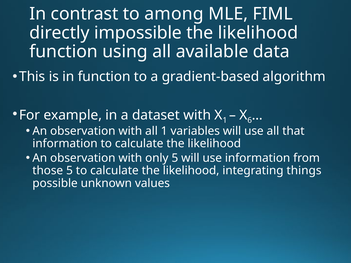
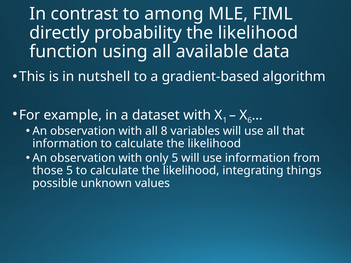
impossible: impossible -> probability
in function: function -> nutshell
all 1: 1 -> 8
